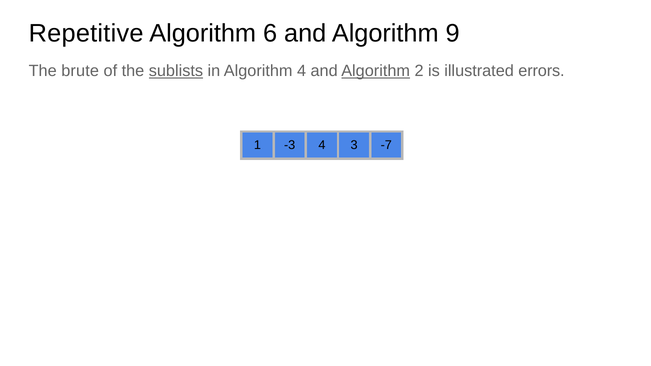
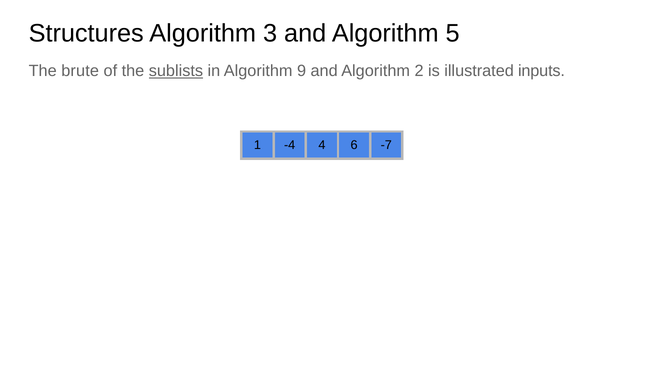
Repetitive: Repetitive -> Structures
6: 6 -> 3
9: 9 -> 5
Algorithm 4: 4 -> 9
Algorithm at (376, 71) underline: present -> none
errors: errors -> inputs
-3: -3 -> -4
3: 3 -> 6
